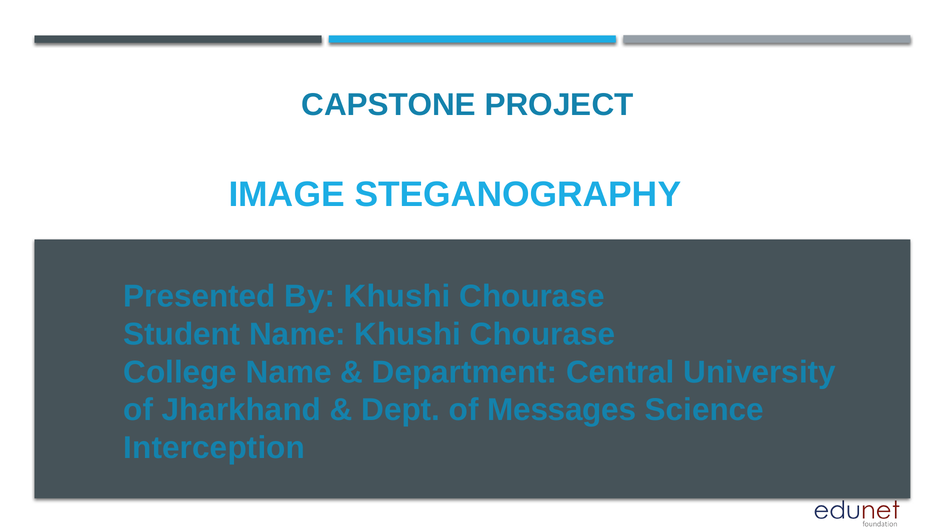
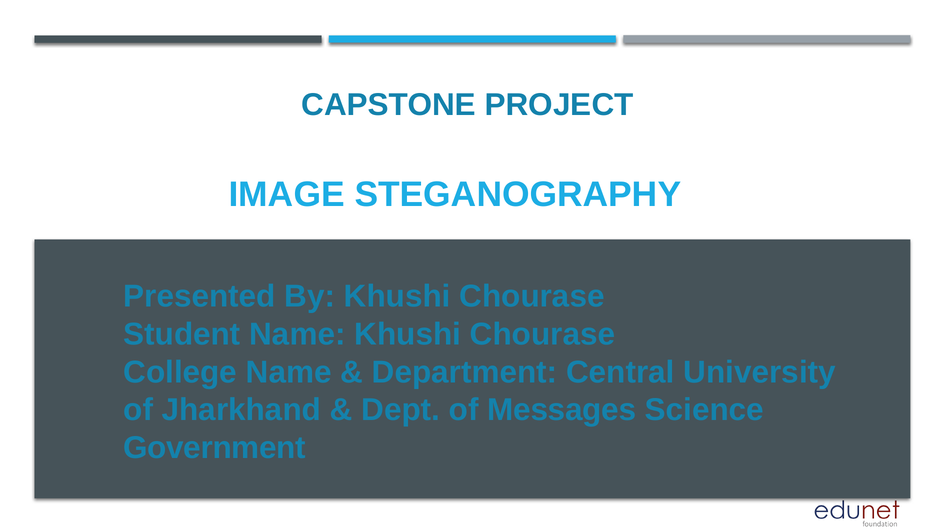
Interception: Interception -> Government
